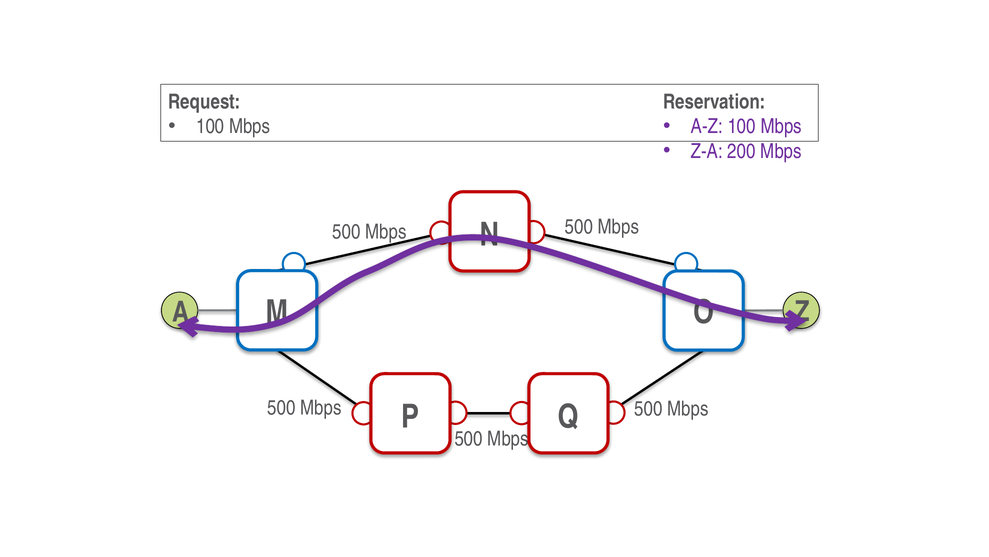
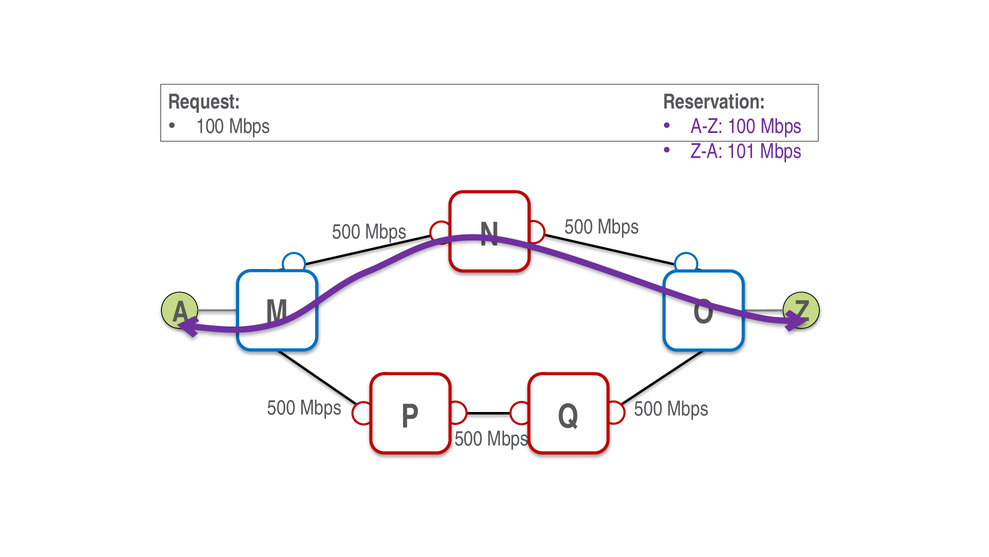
200: 200 -> 101
